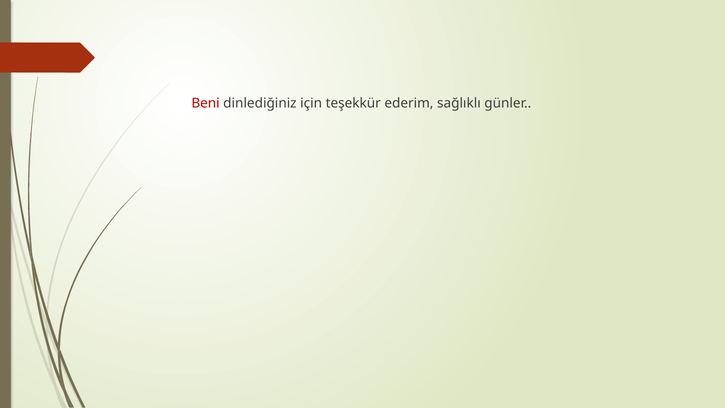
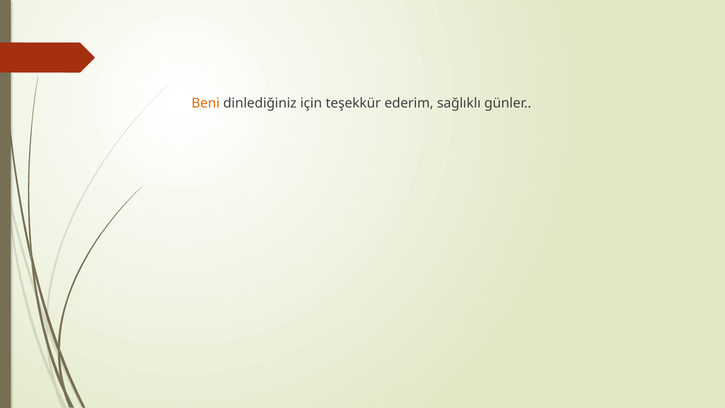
Beni colour: red -> orange
